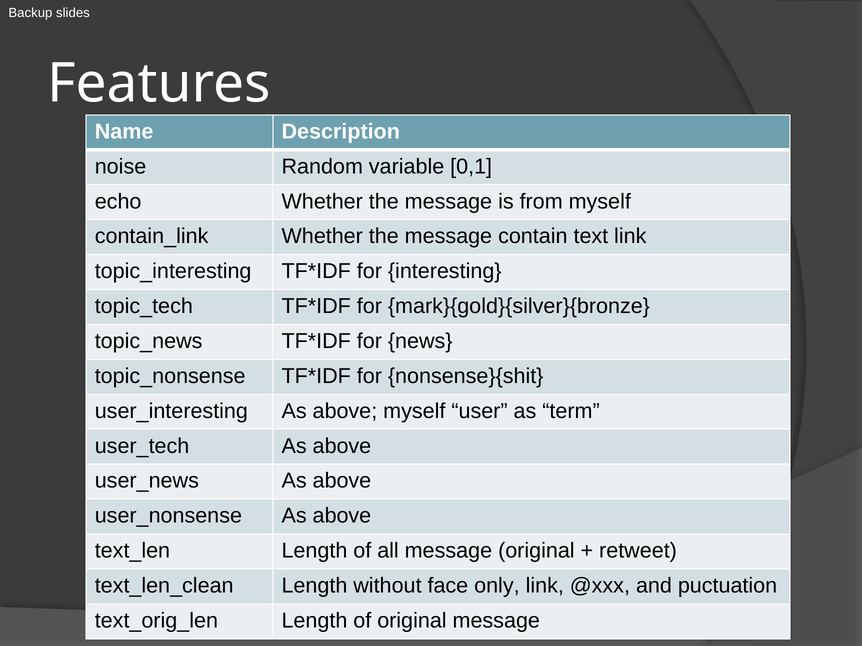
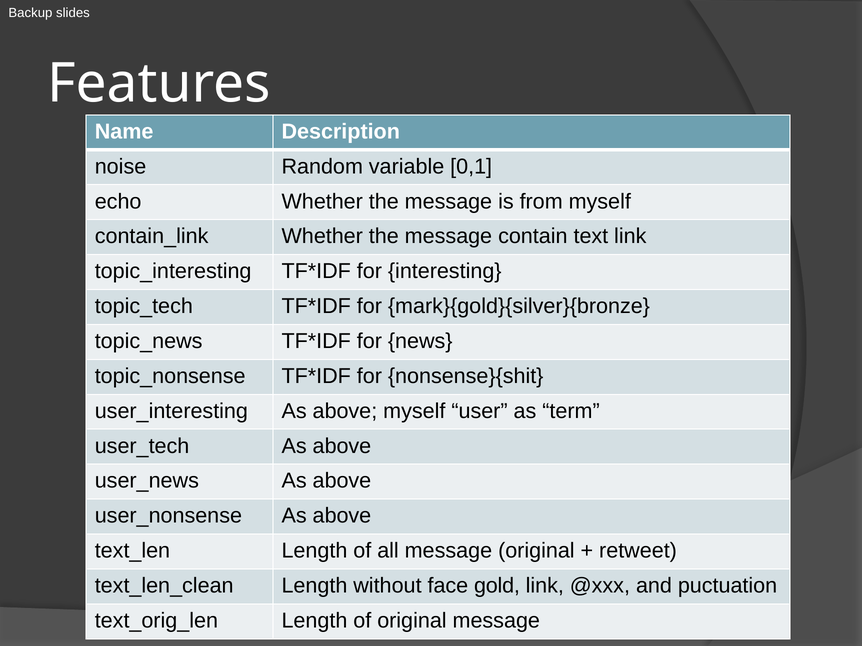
only: only -> gold
